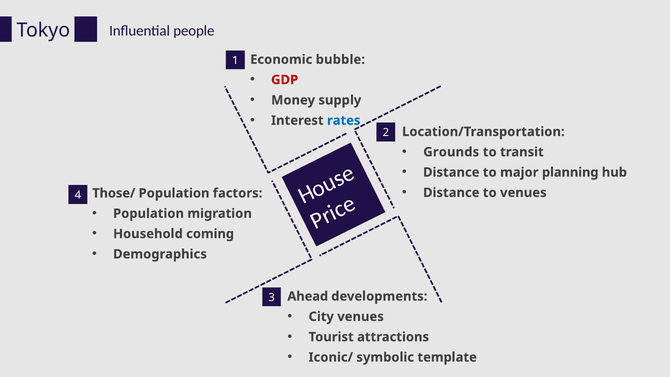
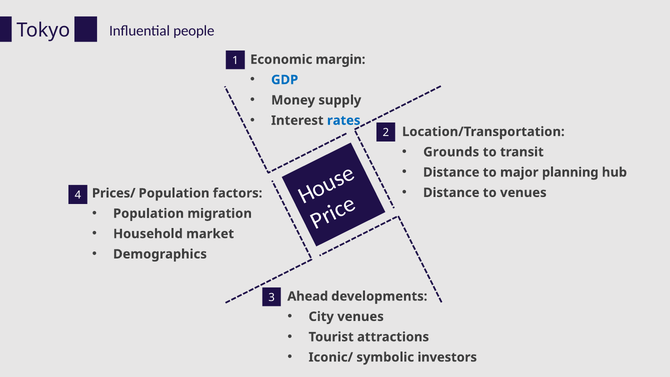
bubble: bubble -> margin
GDP colour: red -> blue
Those/: Those/ -> Prices/
coming: coming -> market
template: template -> investors
